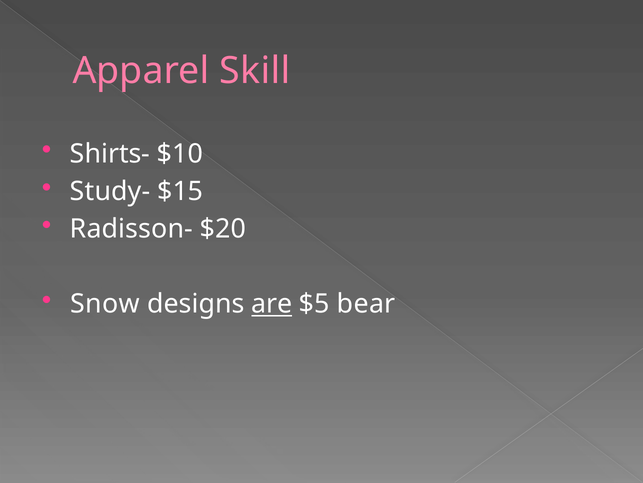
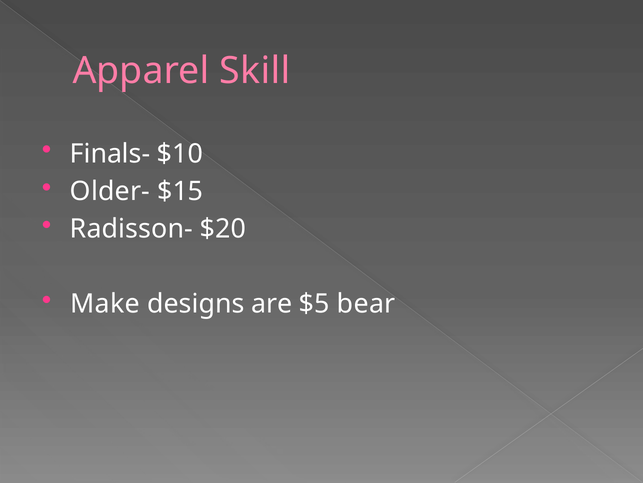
Shirts-: Shirts- -> Finals-
Study-: Study- -> Older-
Snow: Snow -> Make
are underline: present -> none
